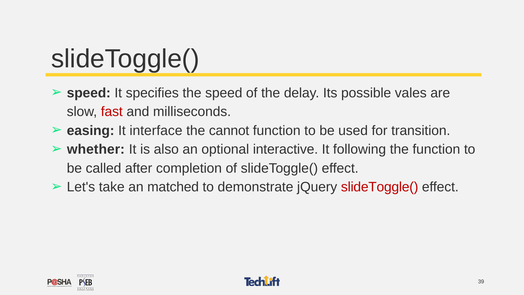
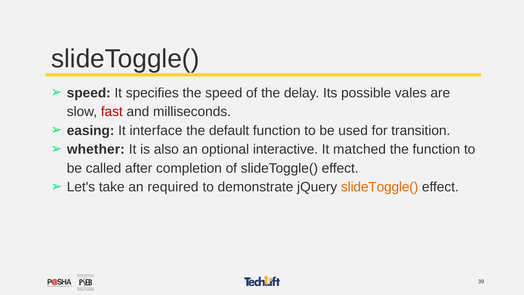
cannot: cannot -> default
following: following -> matched
matched: matched -> required
slideToggle( at (380, 187) colour: red -> orange
